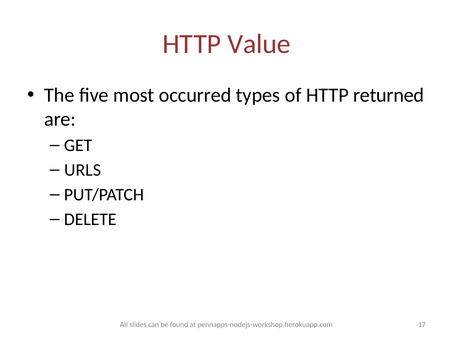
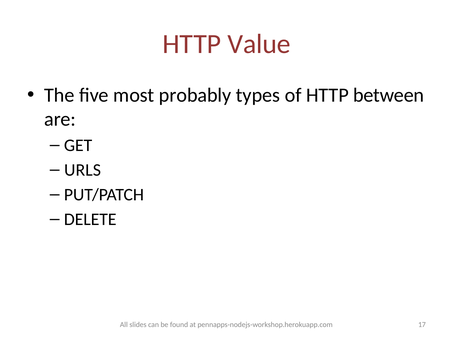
occurred: occurred -> probably
returned: returned -> between
